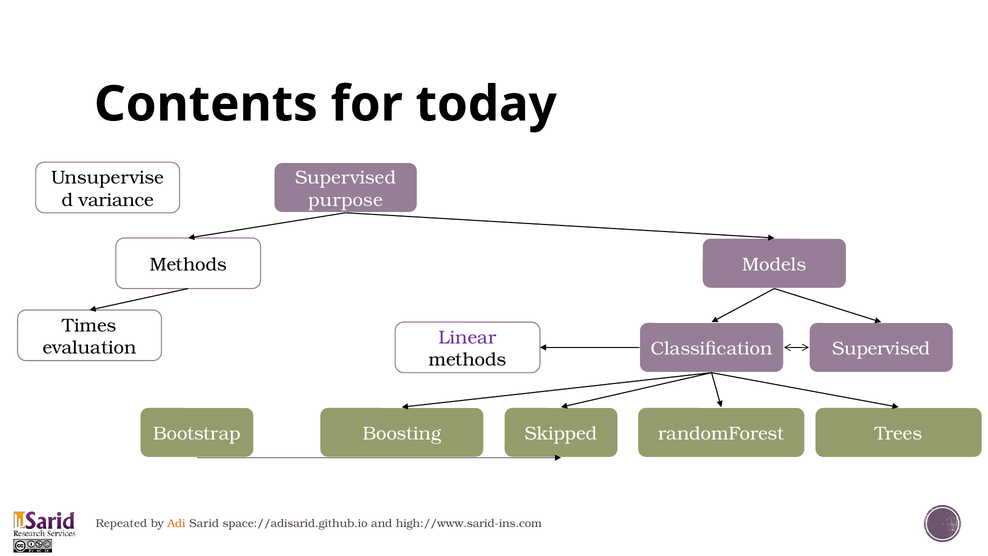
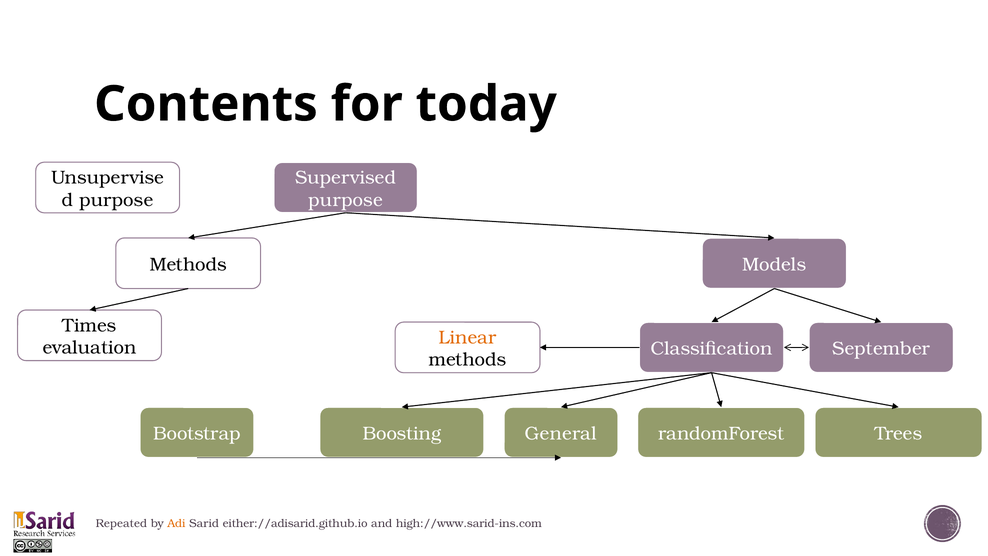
variance at (116, 200): variance -> purpose
Linear colour: purple -> orange
evaluation Supervised: Supervised -> September
Skipped: Skipped -> General
space://adisarid.github.io: space://adisarid.github.io -> either://adisarid.github.io
